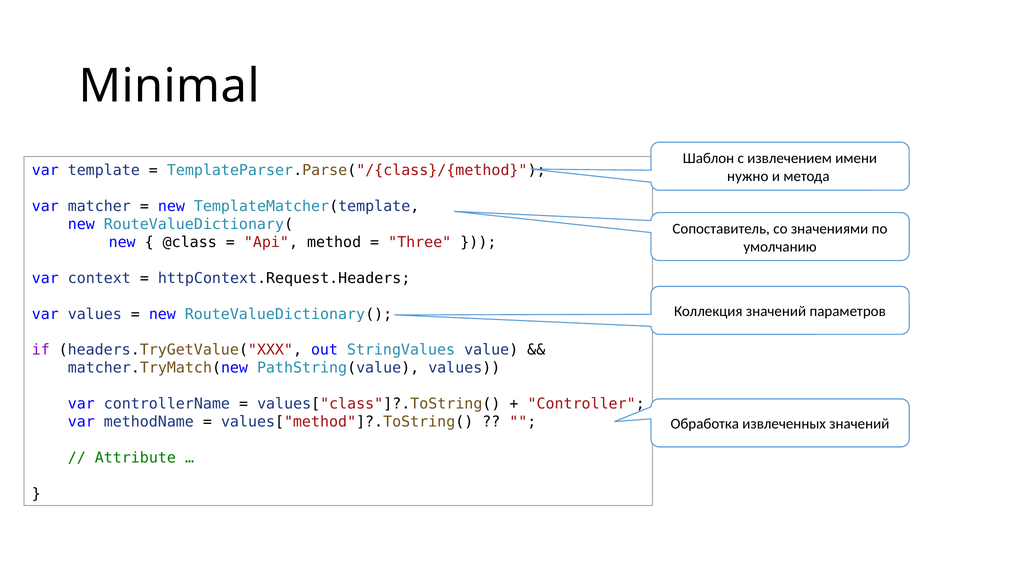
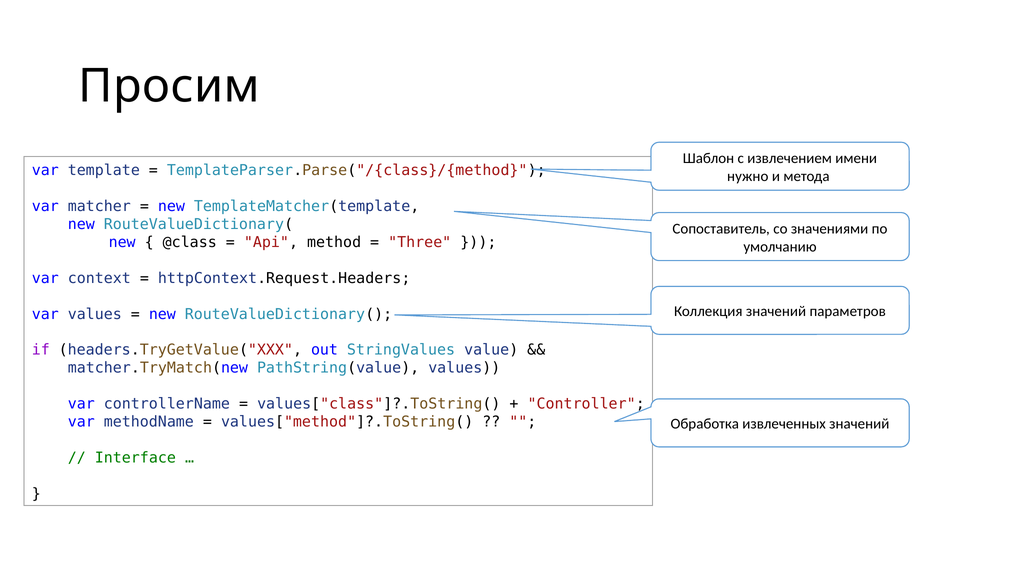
Minimal: Minimal -> Просим
Attribute: Attribute -> Interface
